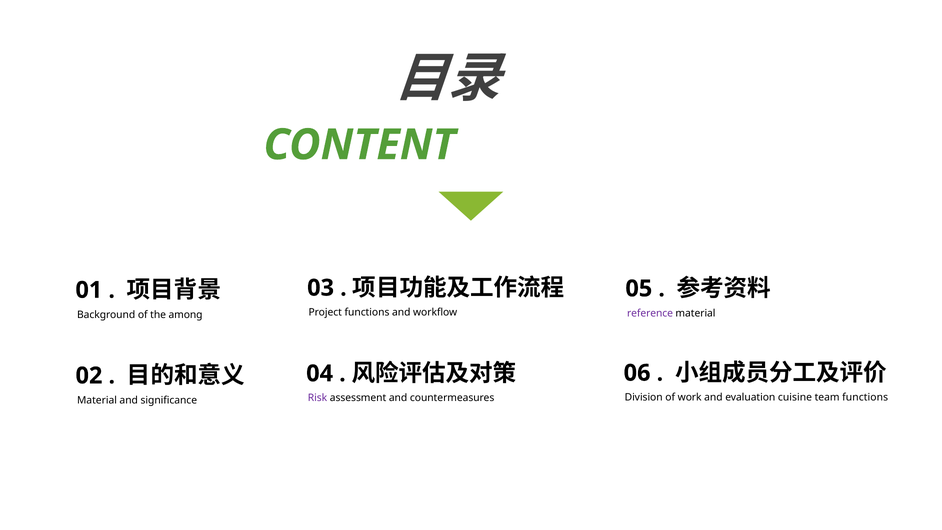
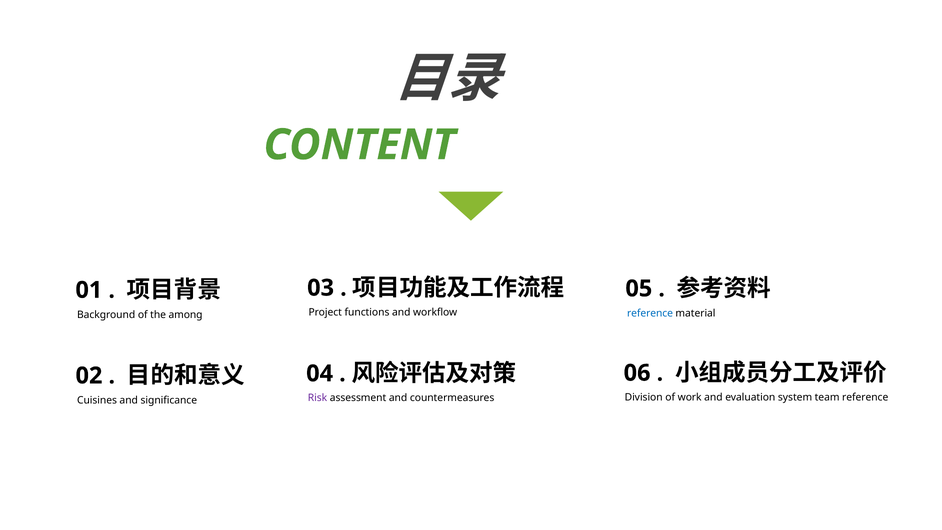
reference at (650, 313) colour: purple -> blue
cuisine: cuisine -> system
team functions: functions -> reference
Material at (97, 400): Material -> Cuisines
